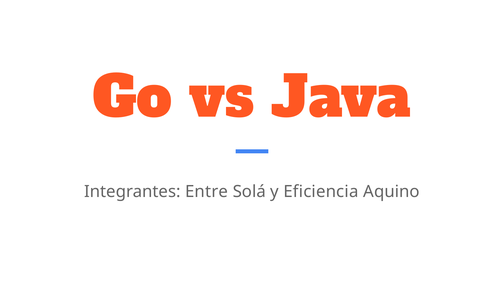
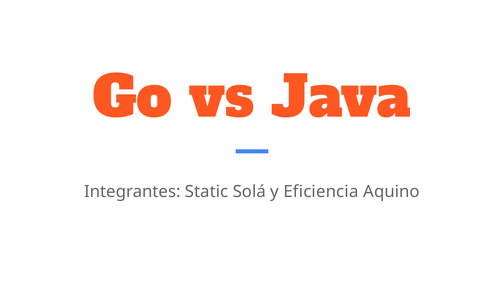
Entre: Entre -> Static
